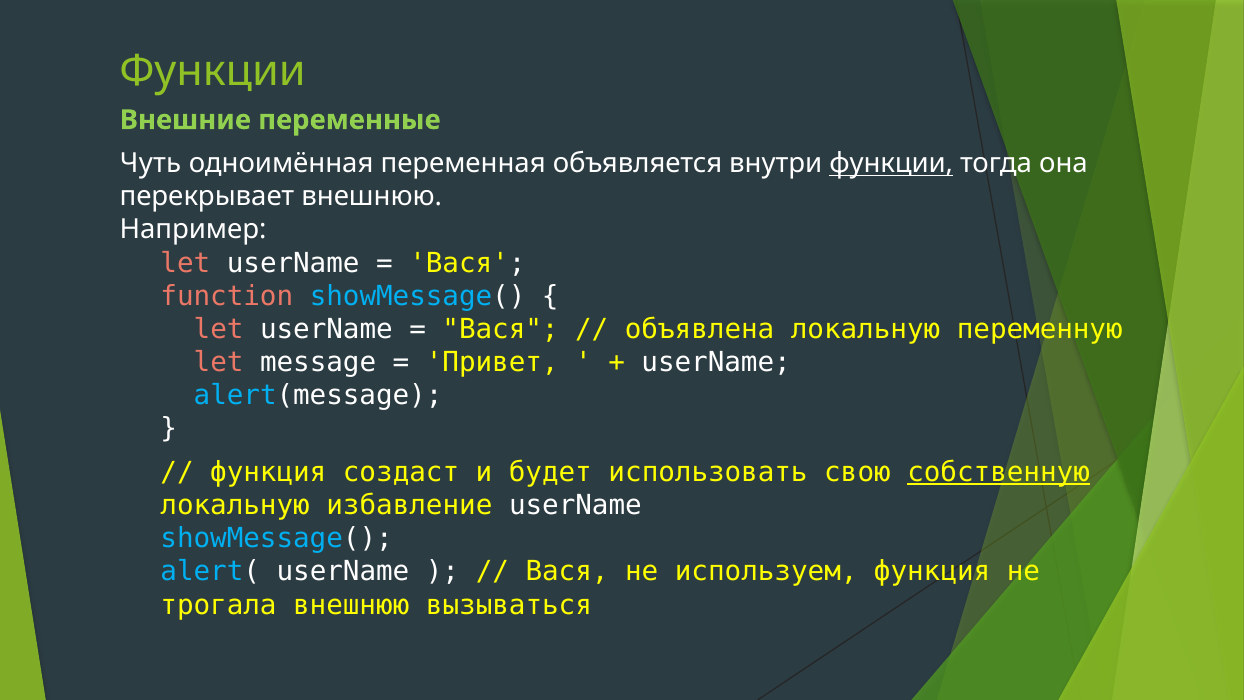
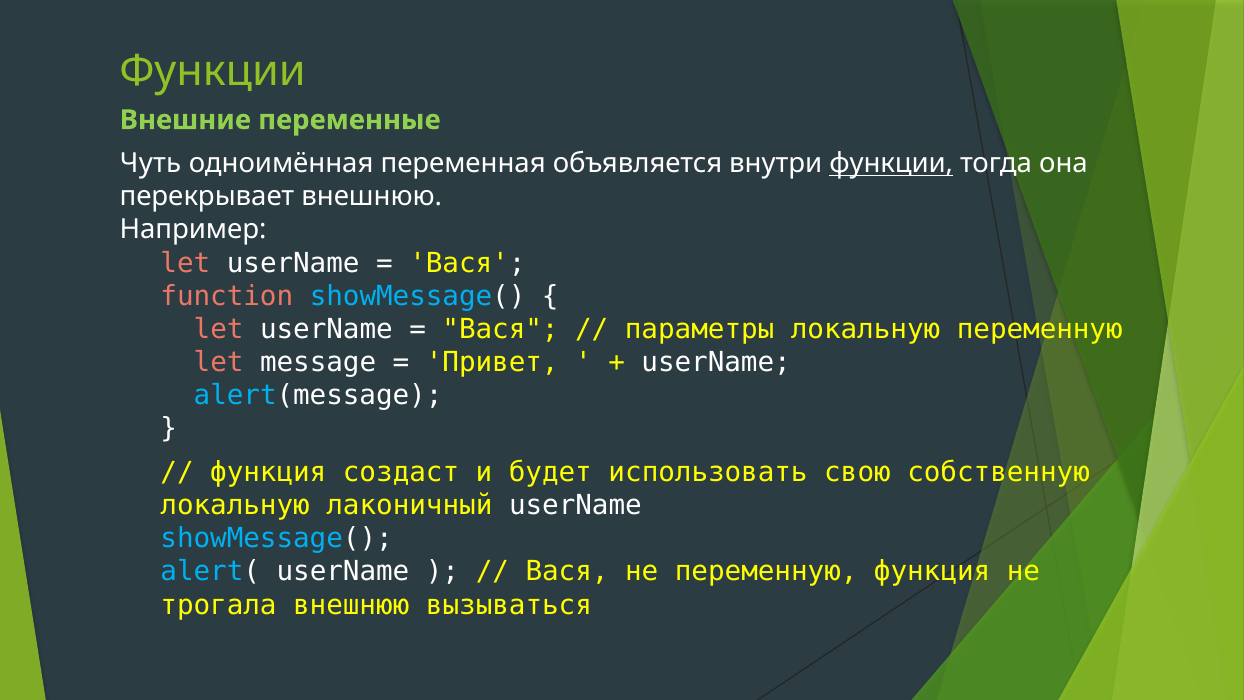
объявлена: объявлена -> параметры
собственную underline: present -> none
избавление: избавление -> лаконичный
не используем: используем -> переменную
